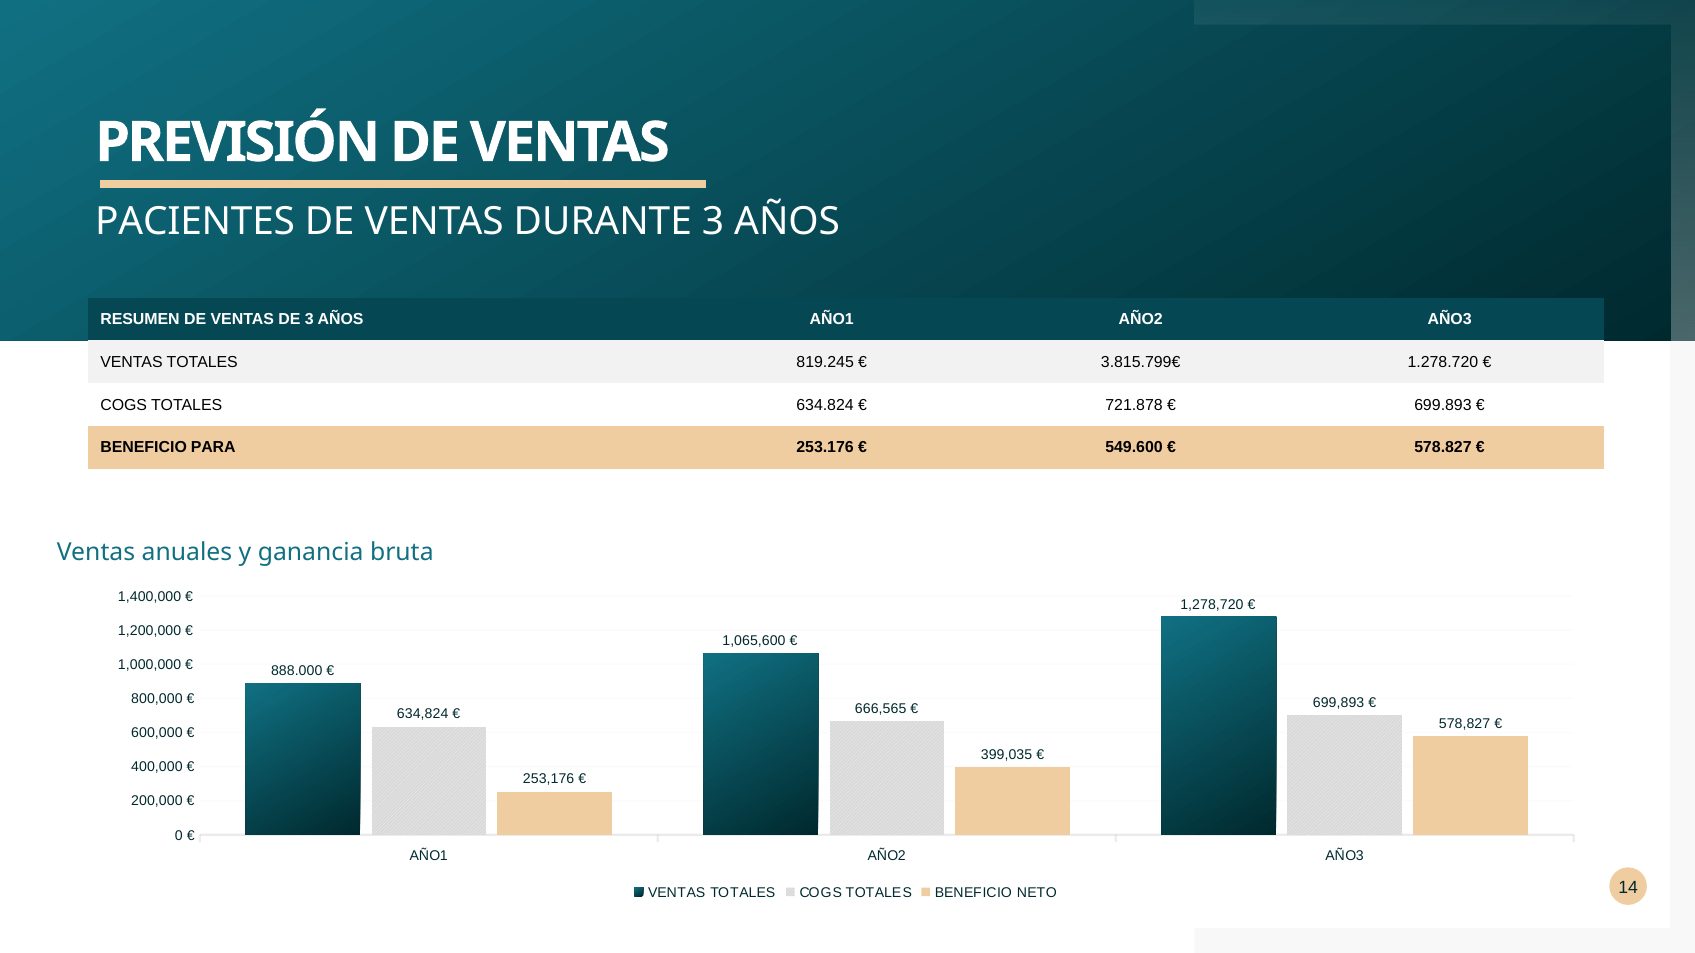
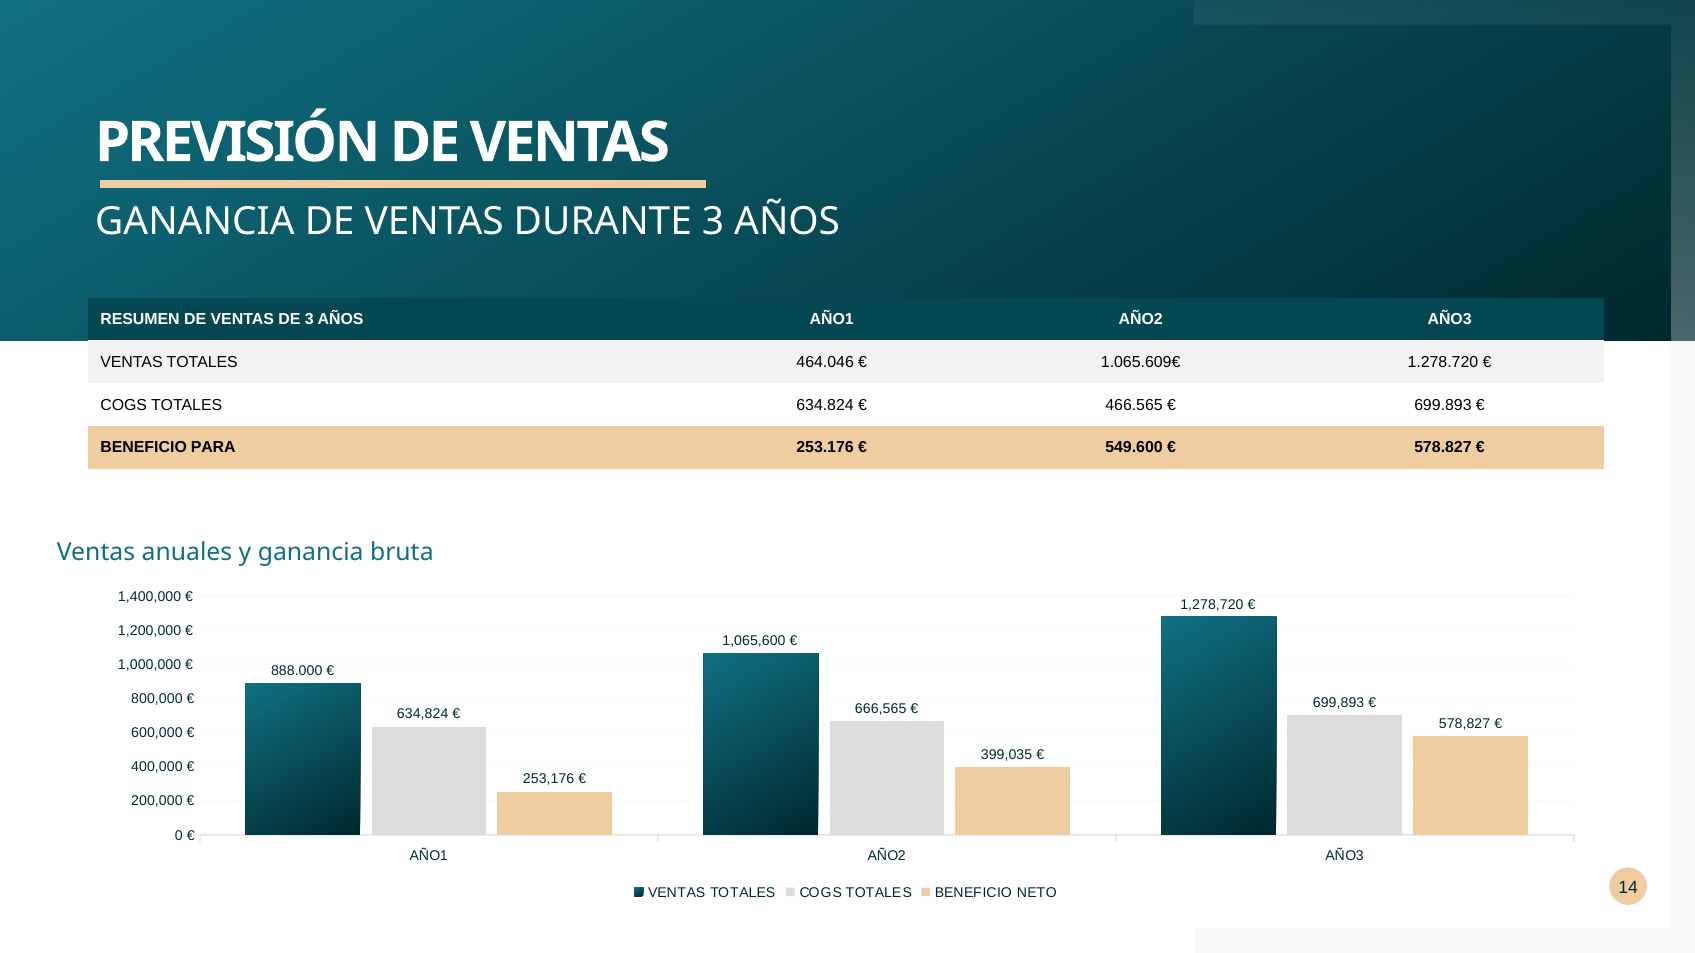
PACIENTES at (195, 221): PACIENTES -> GANANCIA
819.245: 819.245 -> 464.046
3.815.799€: 3.815.799€ -> 1.065.609€
721.878: 721.878 -> 466.565
